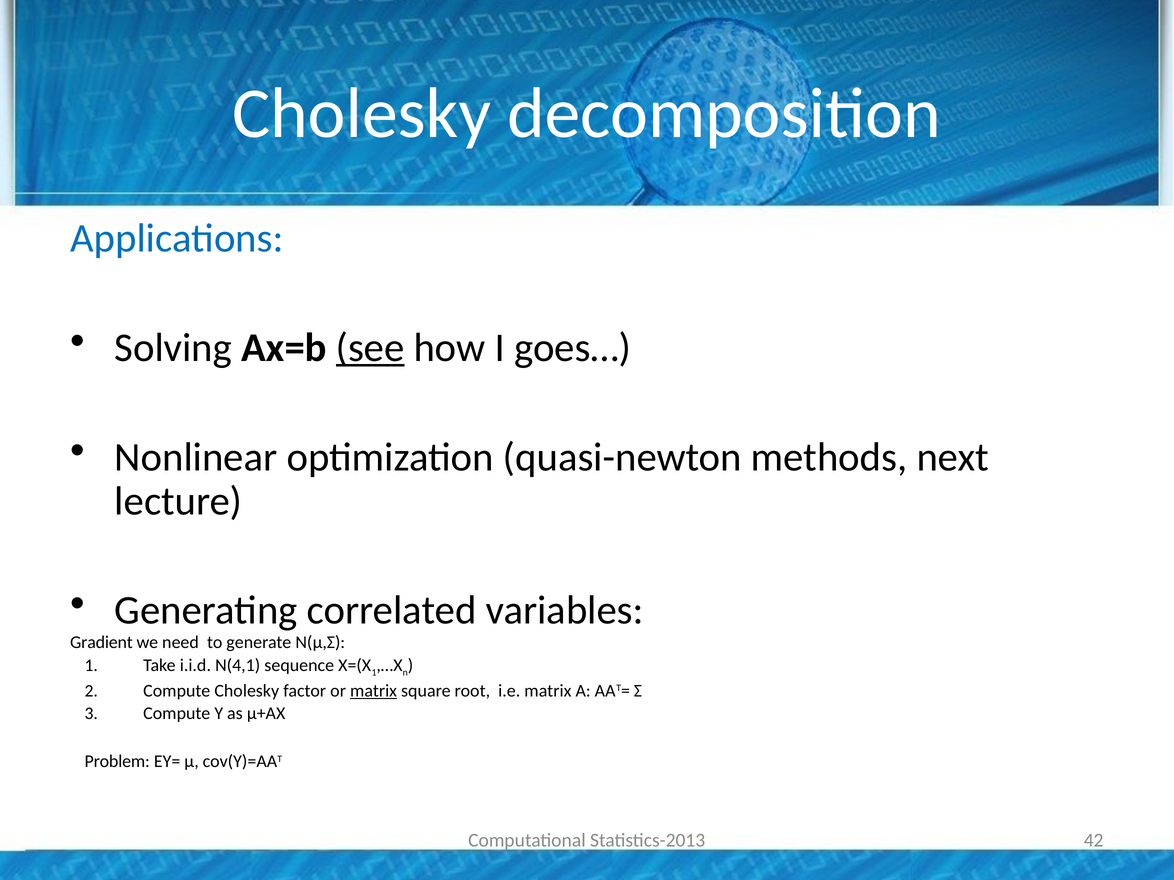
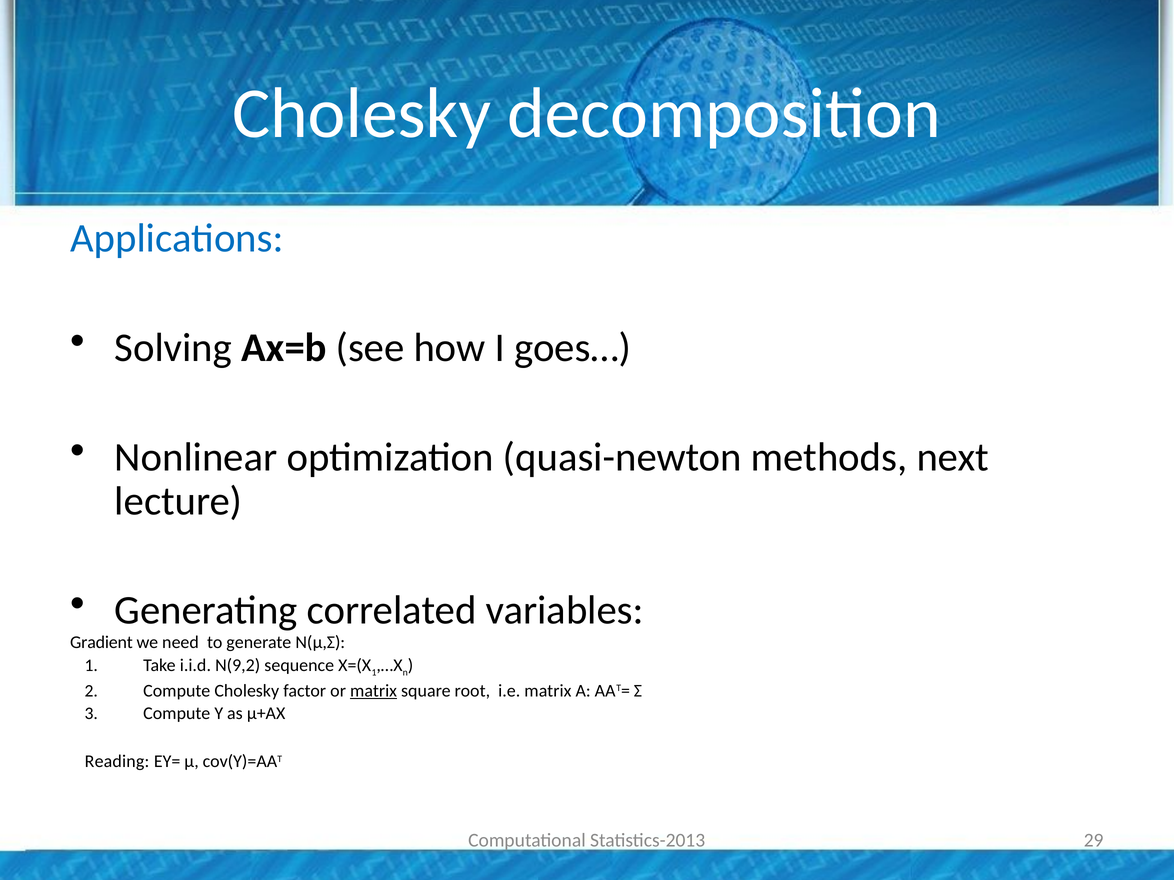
see underline: present -> none
N(4,1: N(4,1 -> N(9,2
Problem: Problem -> Reading
42: 42 -> 29
